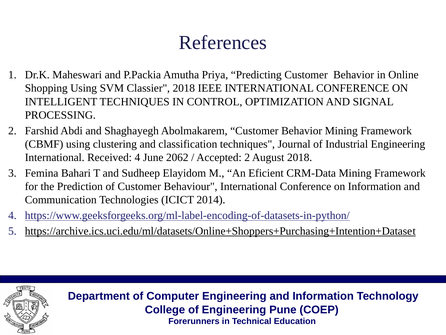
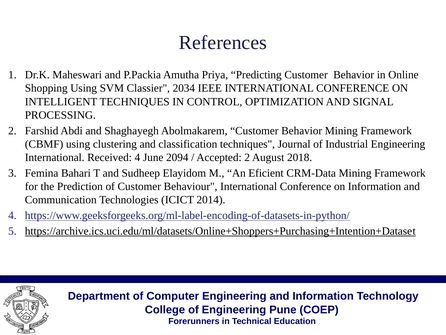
Classier 2018: 2018 -> 2034
2062: 2062 -> 2094
